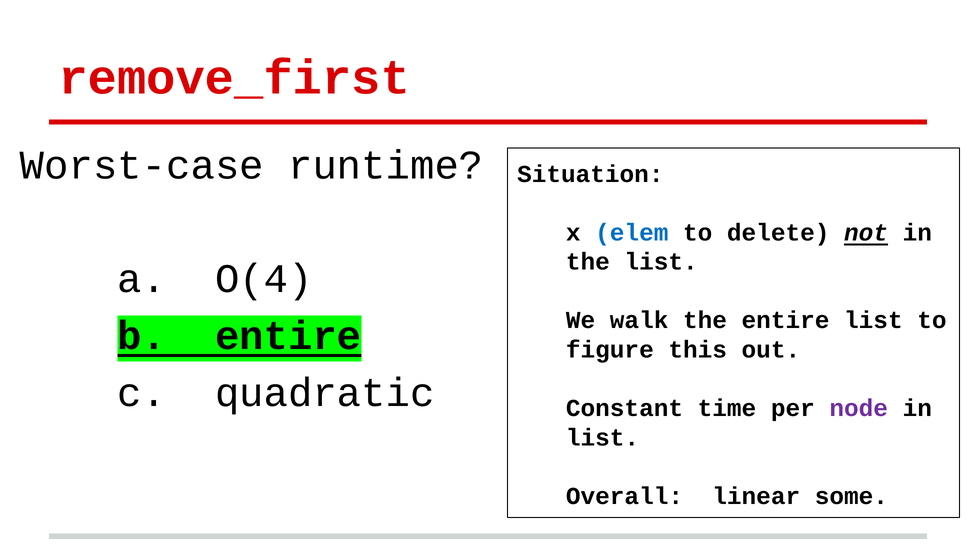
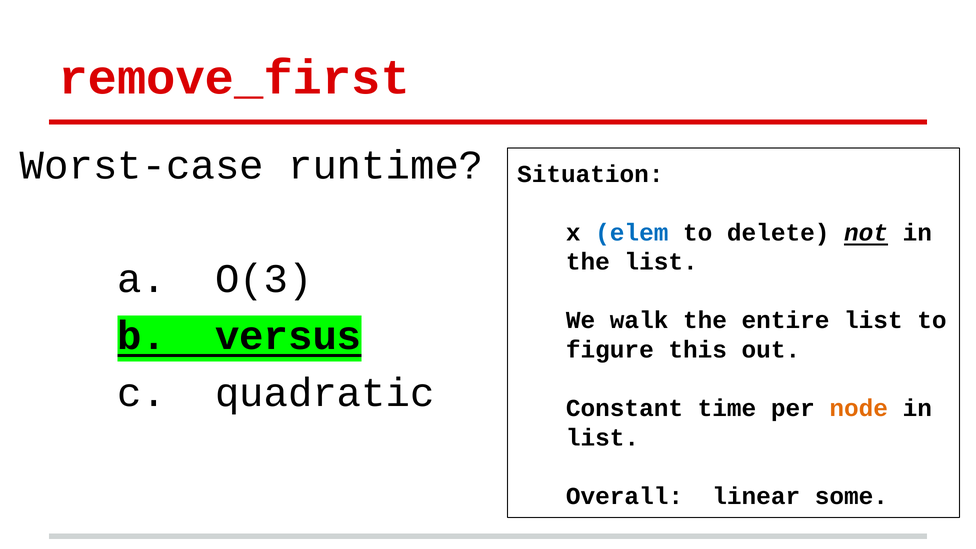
O(4: O(4 -> O(3
b entire: entire -> versus
node colour: purple -> orange
